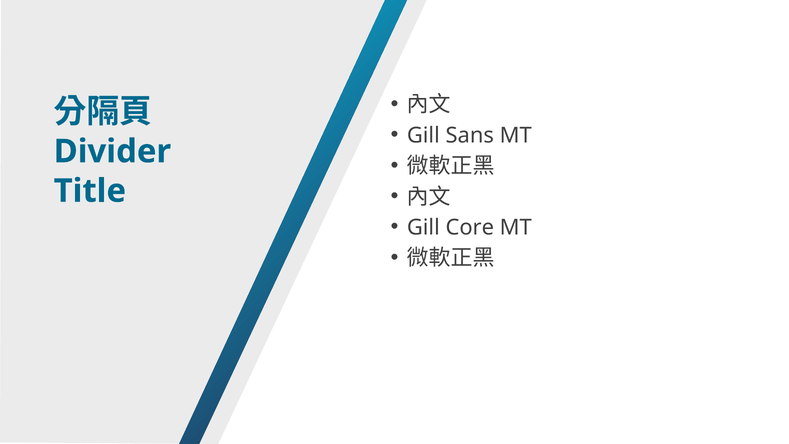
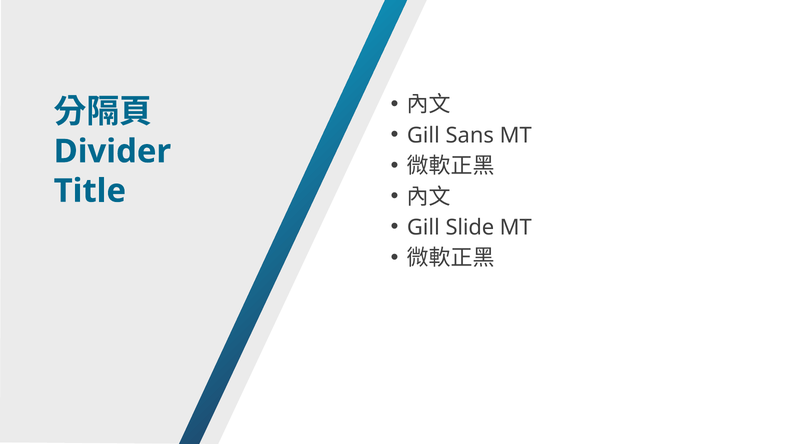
Core: Core -> Slide
